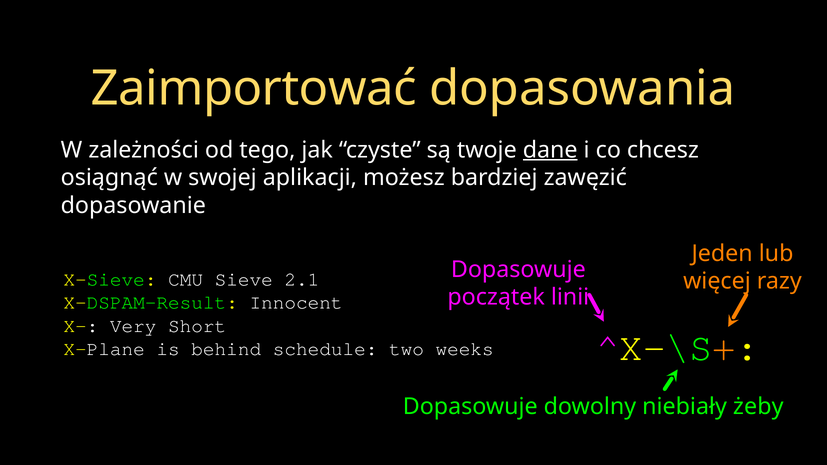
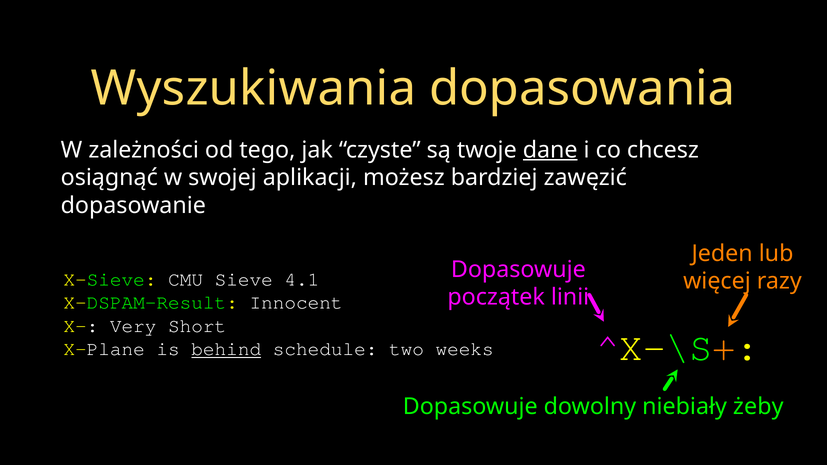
Zaimportować: Zaimportować -> Wyszukiwania
2.1: 2.1 -> 4.1
behind underline: none -> present
